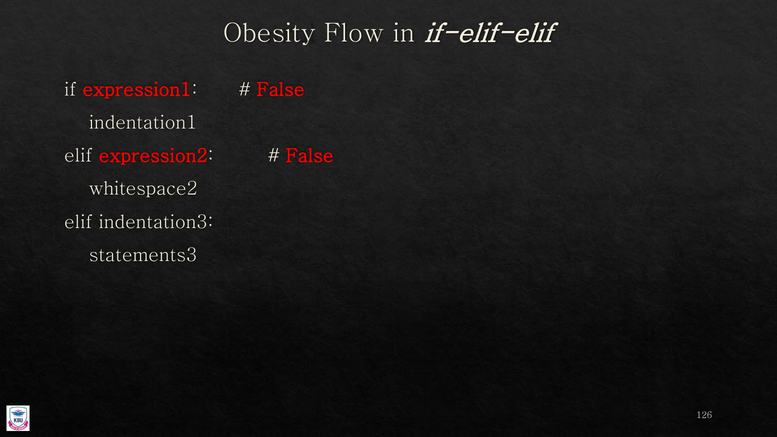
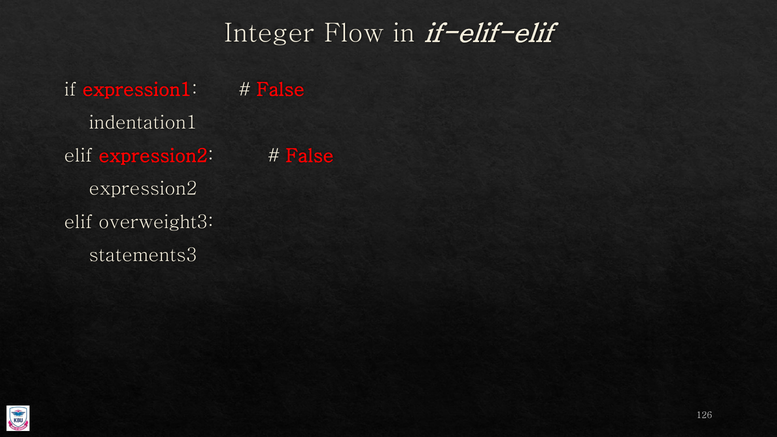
Obesity: Obesity -> Integer
whitespace2 at (143, 189): whitespace2 -> expression2
indentation3: indentation3 -> overweight3
